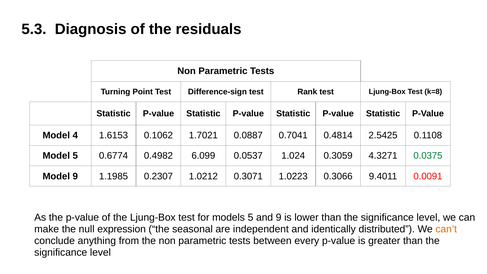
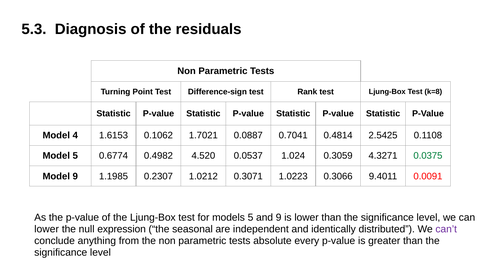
6.099: 6.099 -> 4.520
make at (47, 229): make -> lower
can’t colour: orange -> purple
between: between -> absolute
